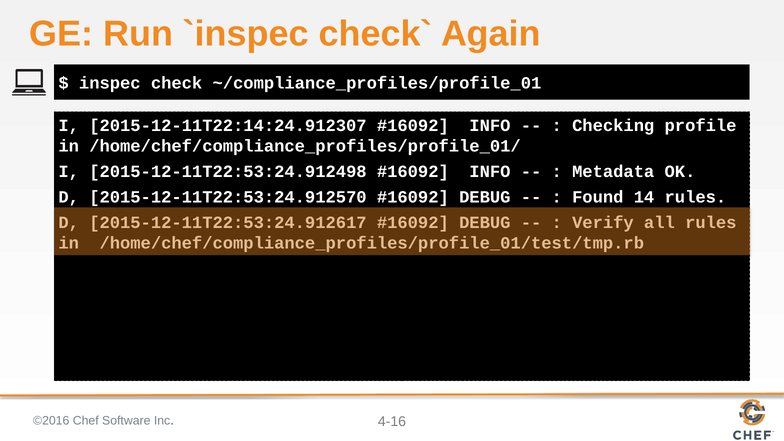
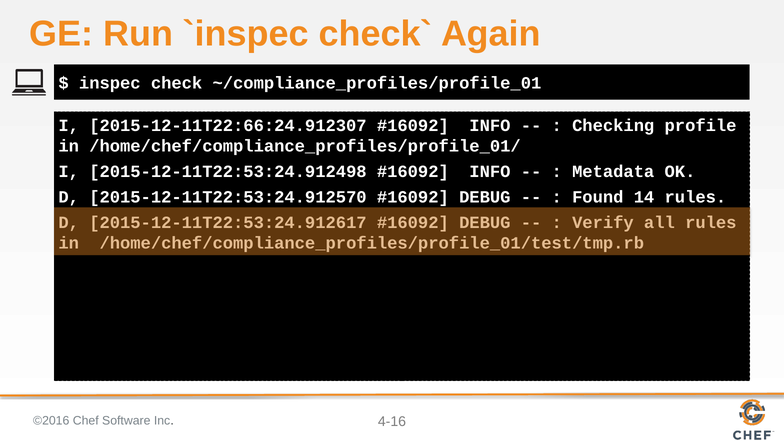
2015-12-11T22:14:24.912307: 2015-12-11T22:14:24.912307 -> 2015-12-11T22:66:24.912307
